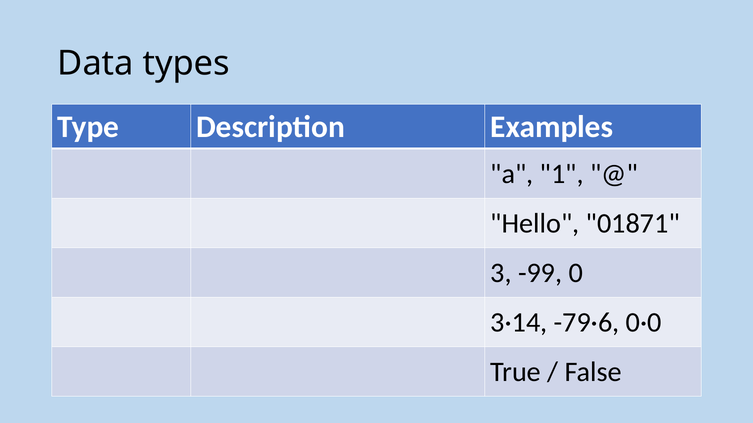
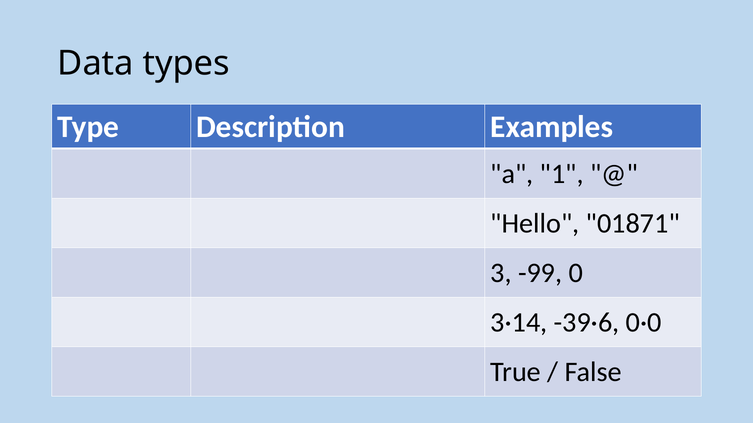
-79·6: -79·6 -> -39·6
